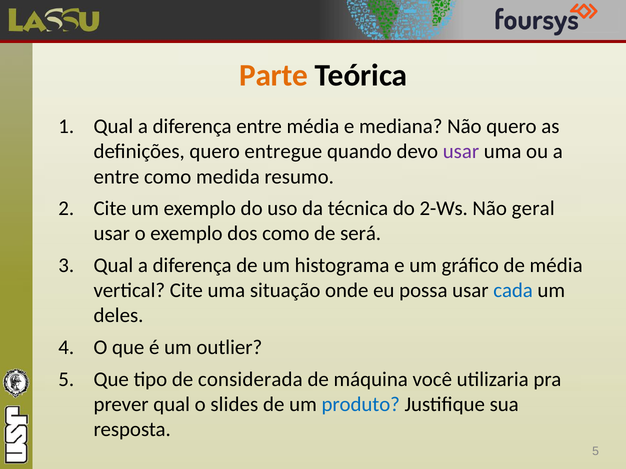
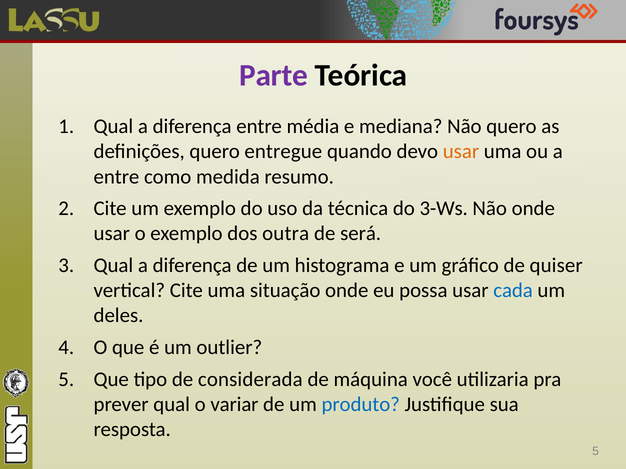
Parte colour: orange -> purple
usar at (461, 152) colour: purple -> orange
2-Ws: 2-Ws -> 3-Ws
Não geral: geral -> onde
dos como: como -> outra
de média: média -> quiser
slides: slides -> variar
